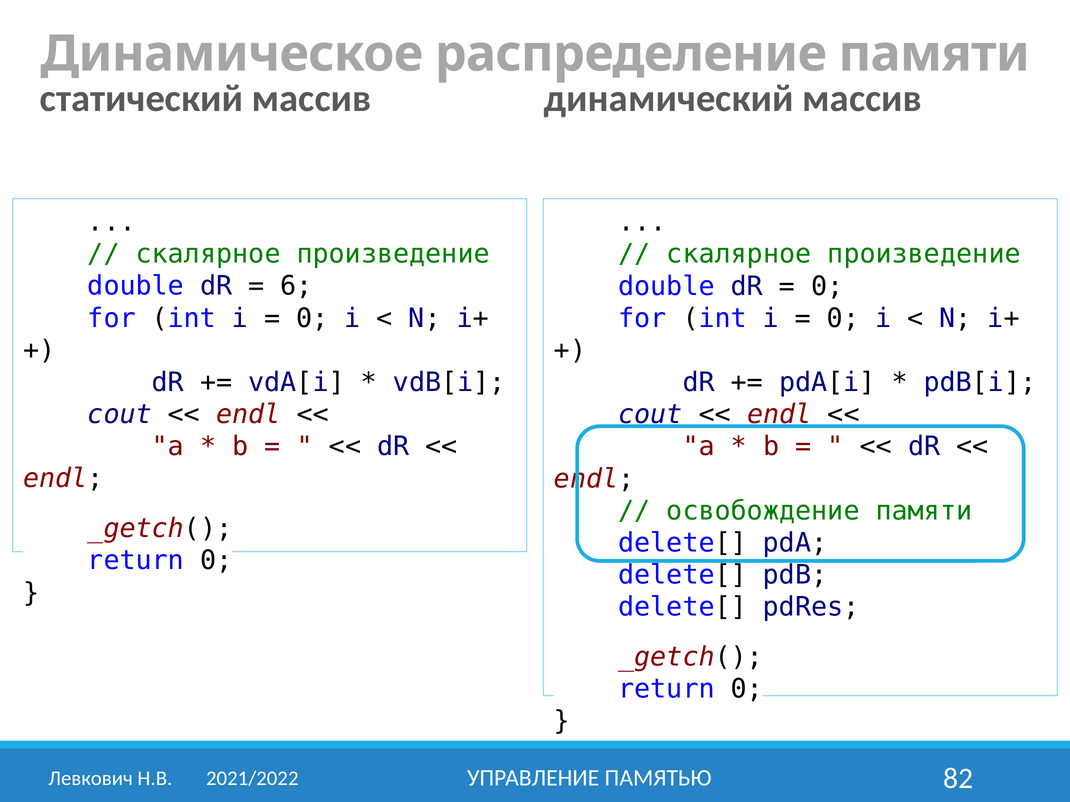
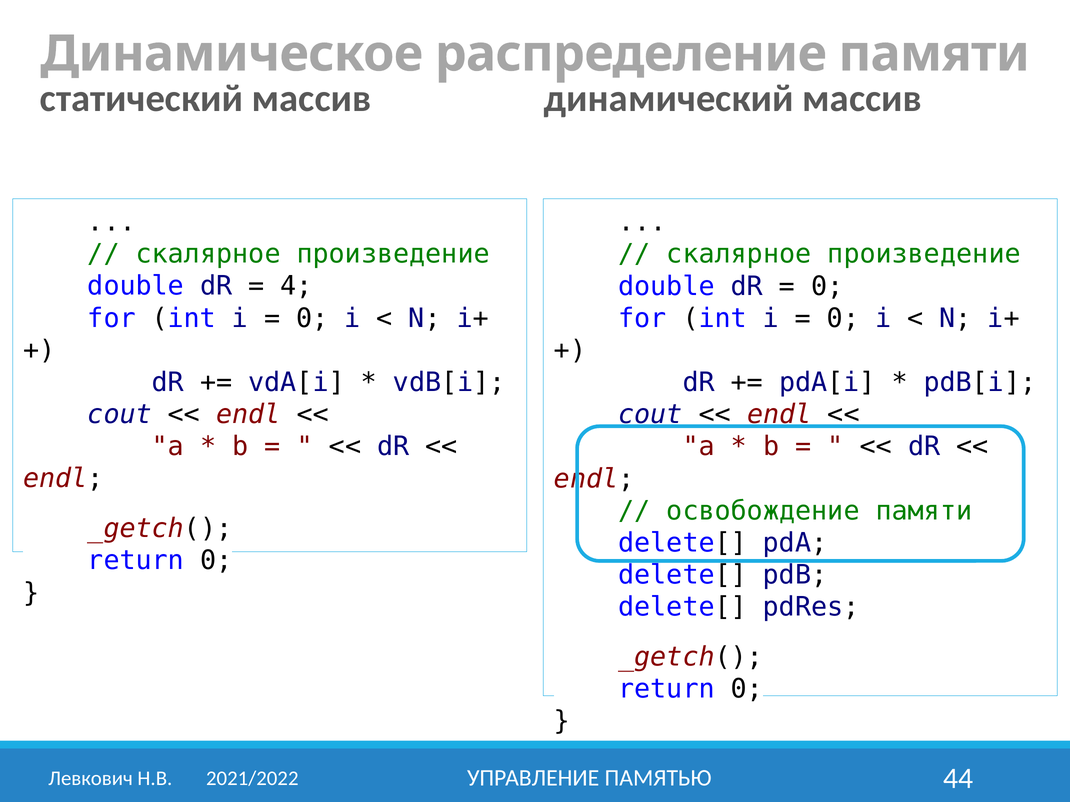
6: 6 -> 4
82: 82 -> 44
